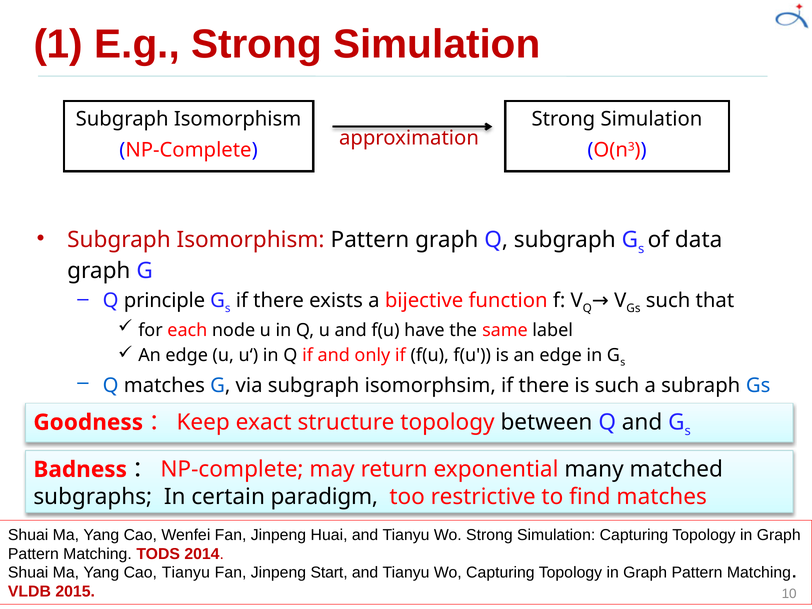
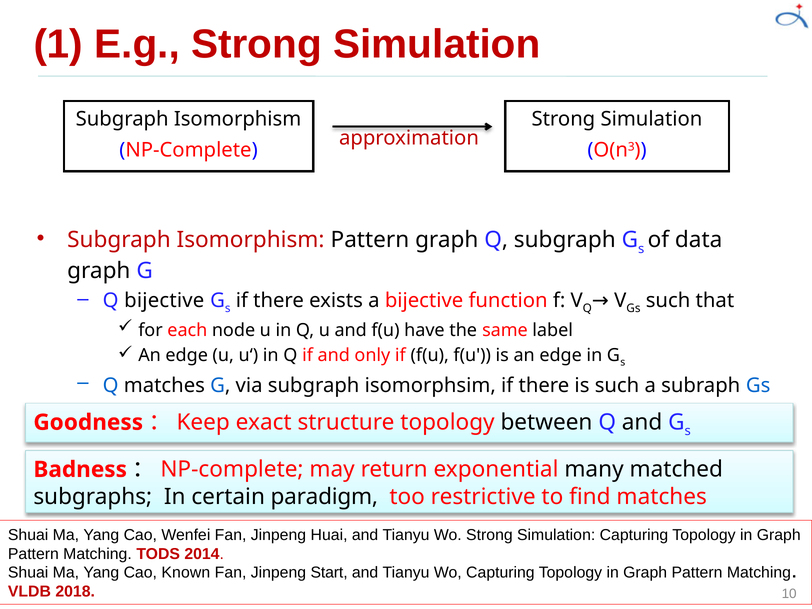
Q principle: principle -> bijective
Cao Tianyu: Tianyu -> Known
2015: 2015 -> 2018
